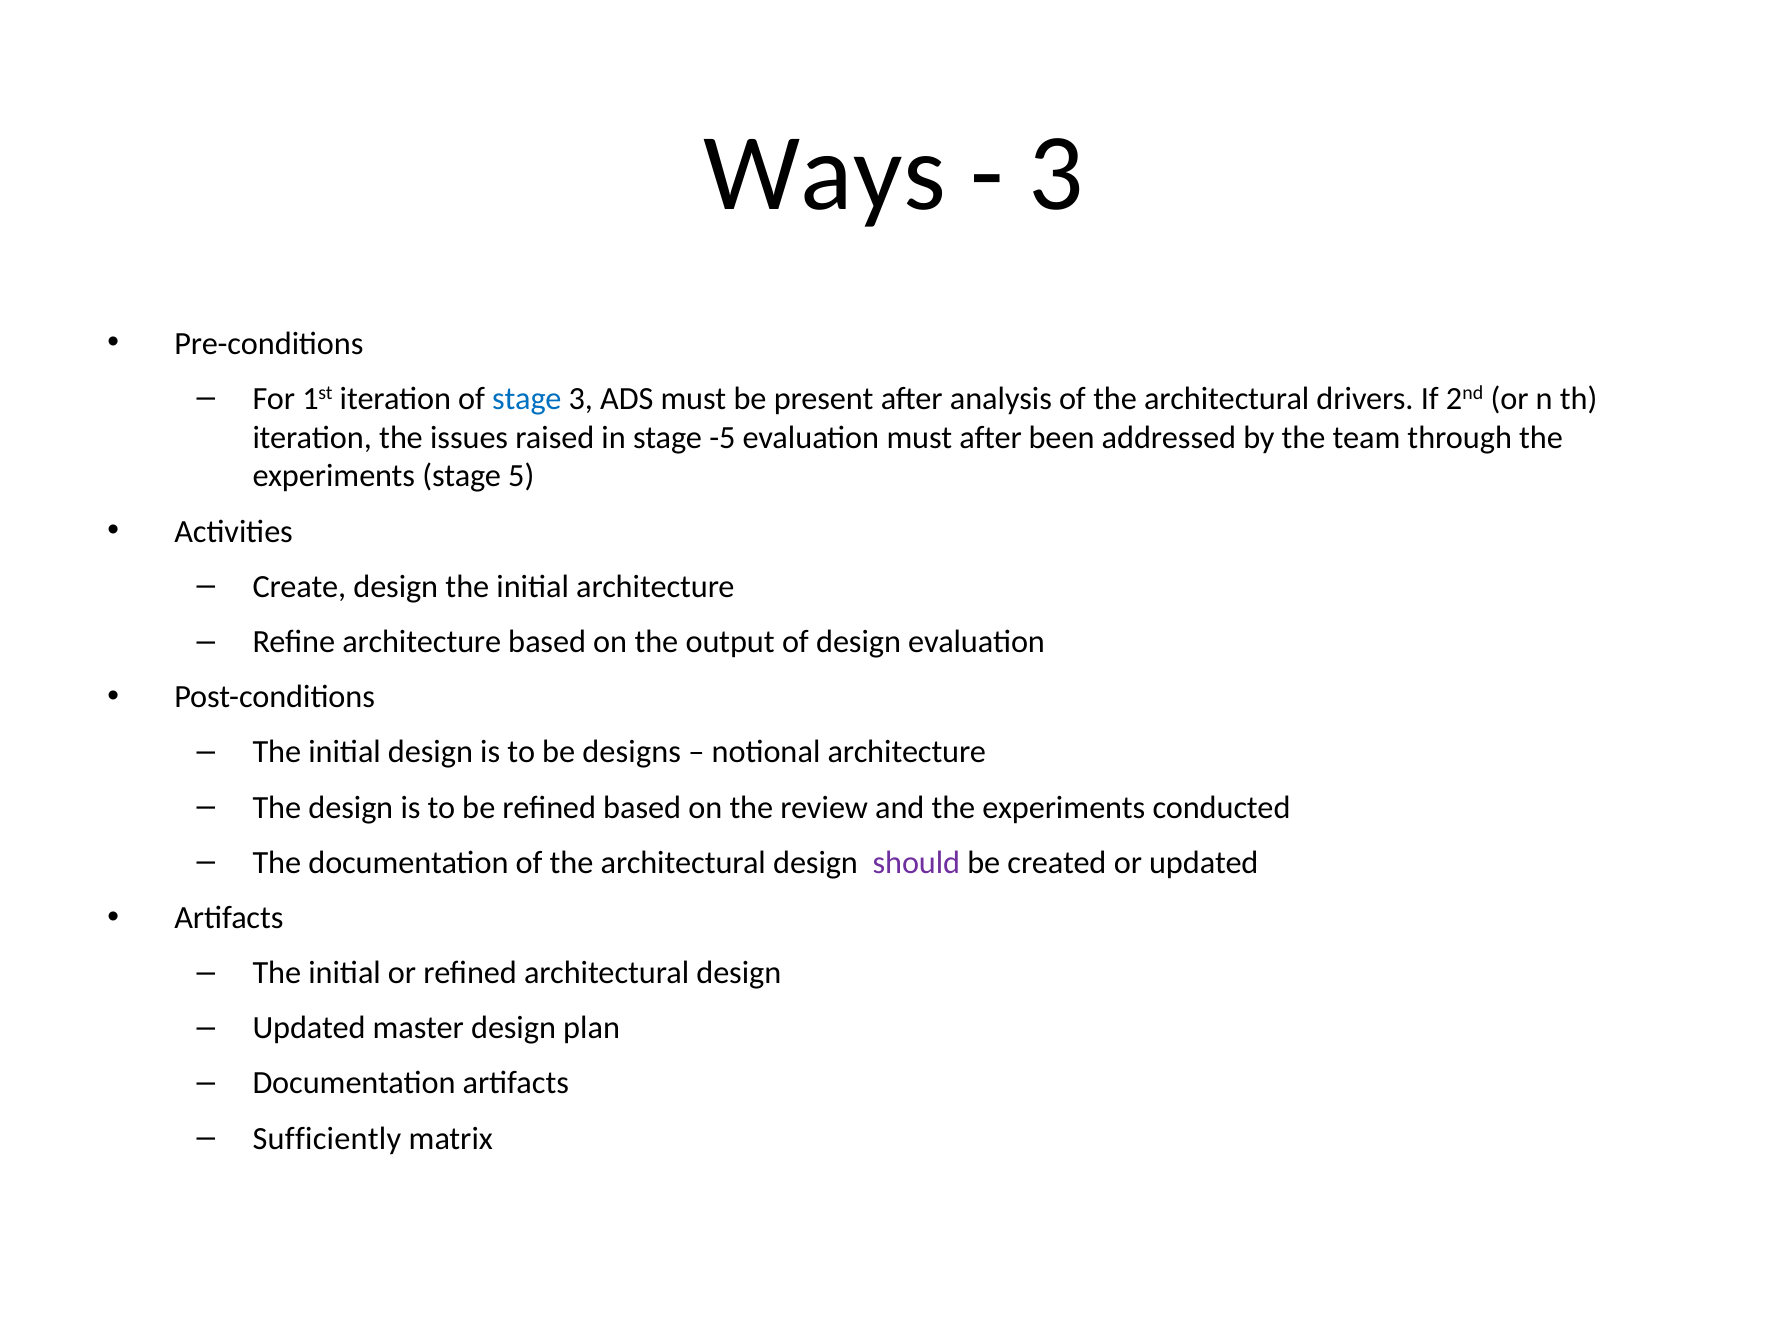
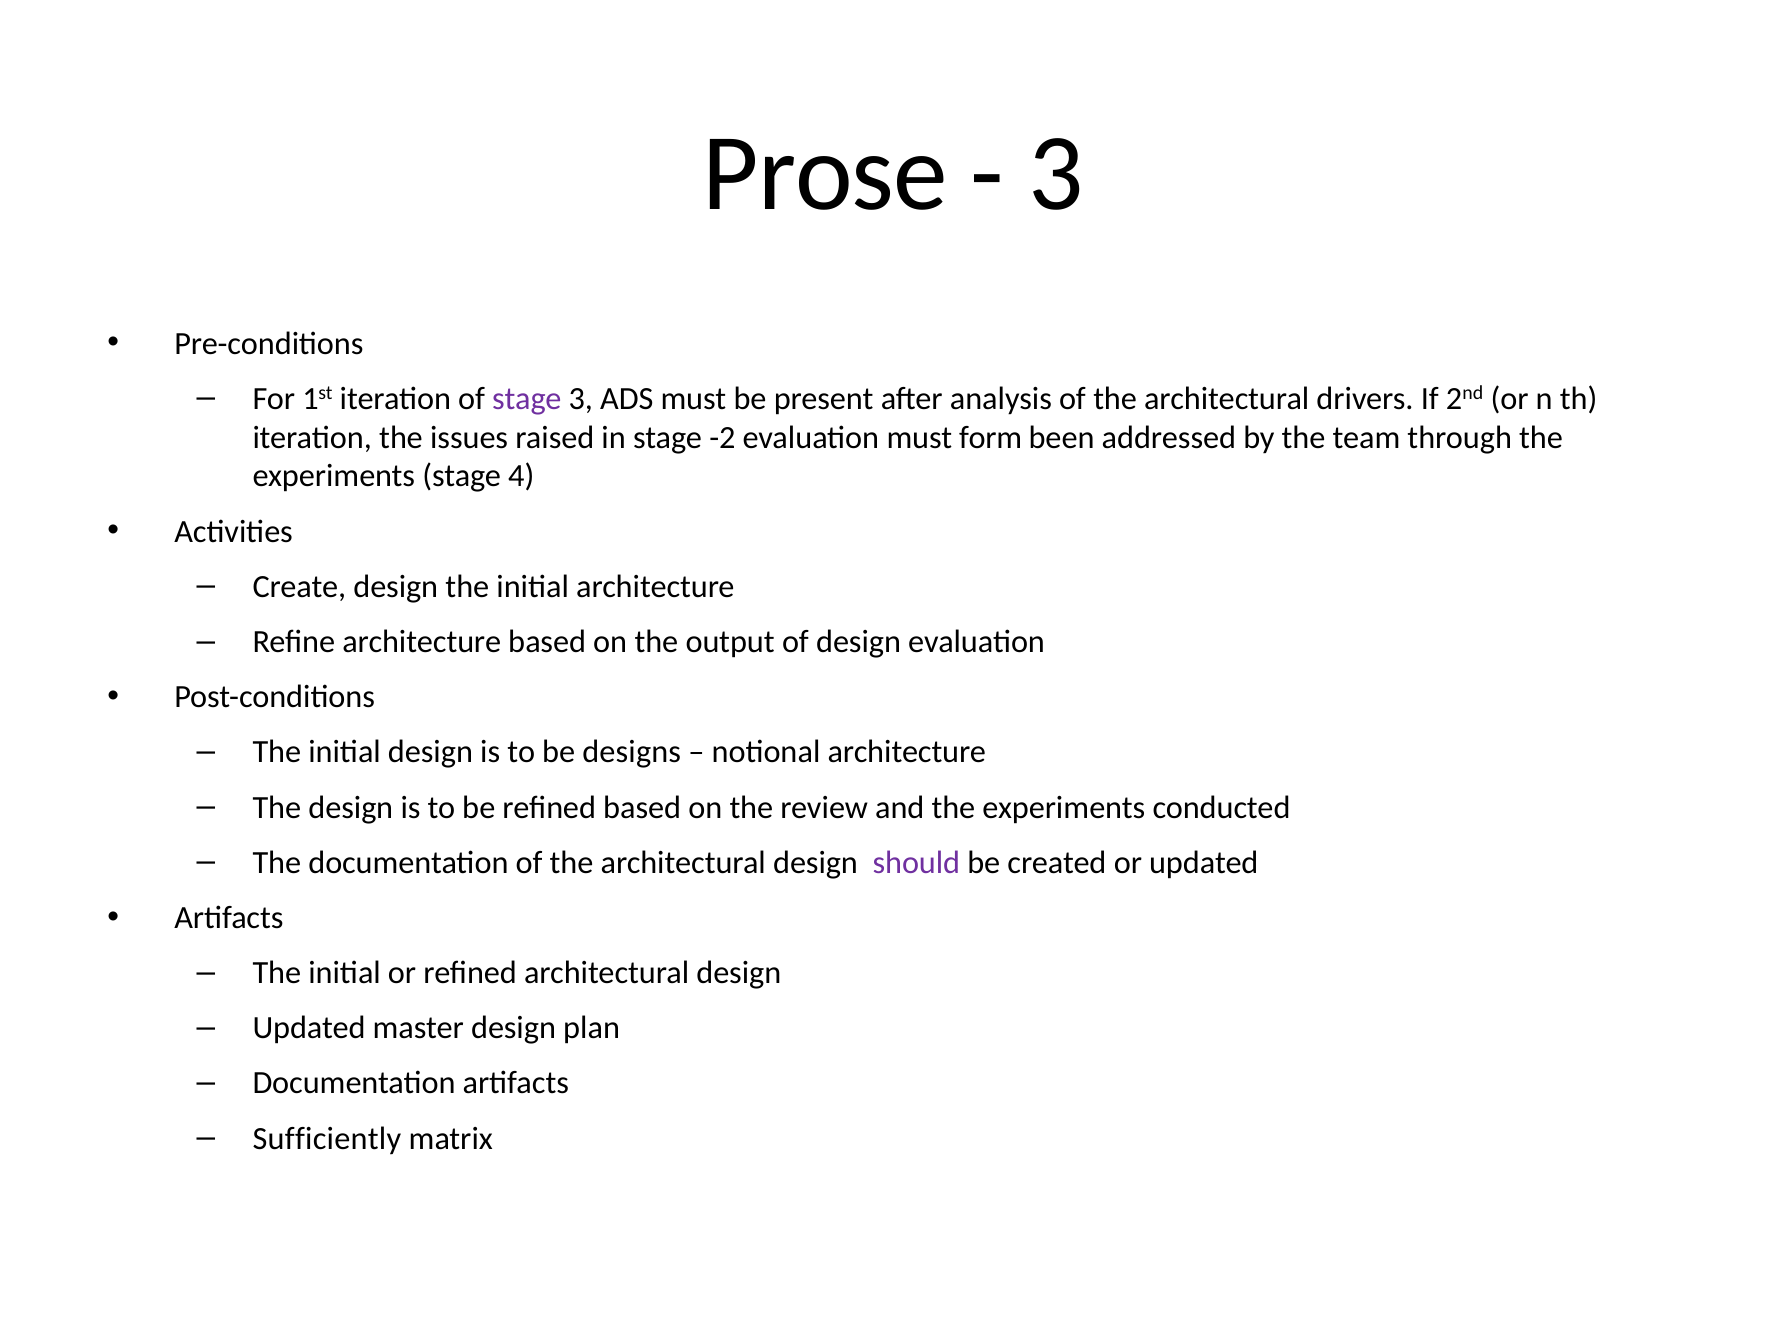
Ways: Ways -> Prose
stage at (527, 399) colour: blue -> purple
-5: -5 -> -2
must after: after -> form
5: 5 -> 4
